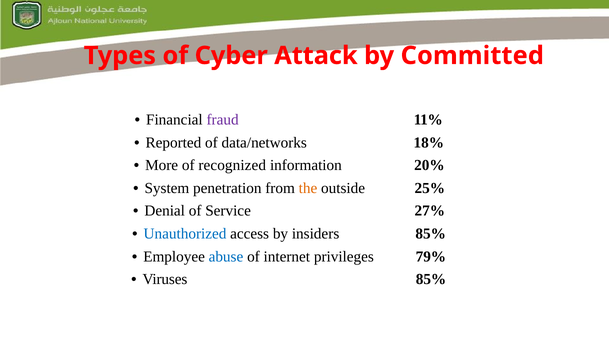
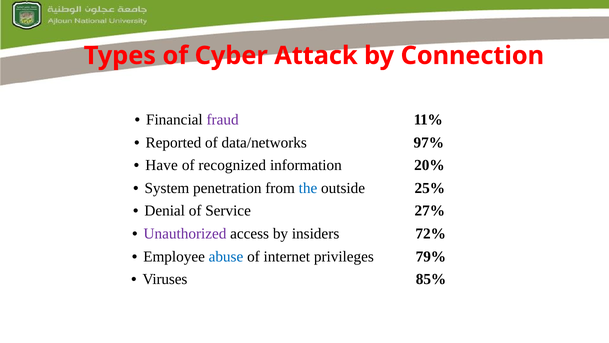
Committed: Committed -> Connection
18%: 18% -> 97%
More: More -> Have
the colour: orange -> blue
Unauthorized colour: blue -> purple
insiders 85%: 85% -> 72%
